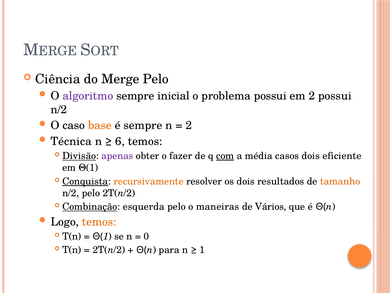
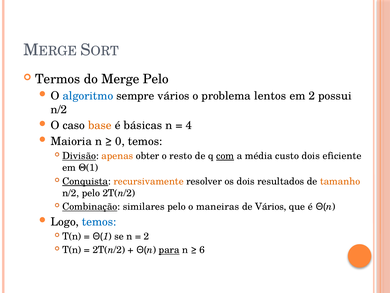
Ciência: Ciência -> Termos
algoritmo colour: purple -> blue
sempre inicial: inicial -> vários
problema possui: possui -> lentos
é sempre: sempre -> básicas
2 at (189, 125): 2 -> 4
Técnica: Técnica -> Maioria
6: 6 -> 0
apenas colour: purple -> orange
fazer: fazer -> resto
casos: casos -> custo
esquerda: esquerda -> similares
temos at (99, 221) colour: orange -> blue
0 at (146, 236): 0 -> 2
para underline: none -> present
1: 1 -> 6
